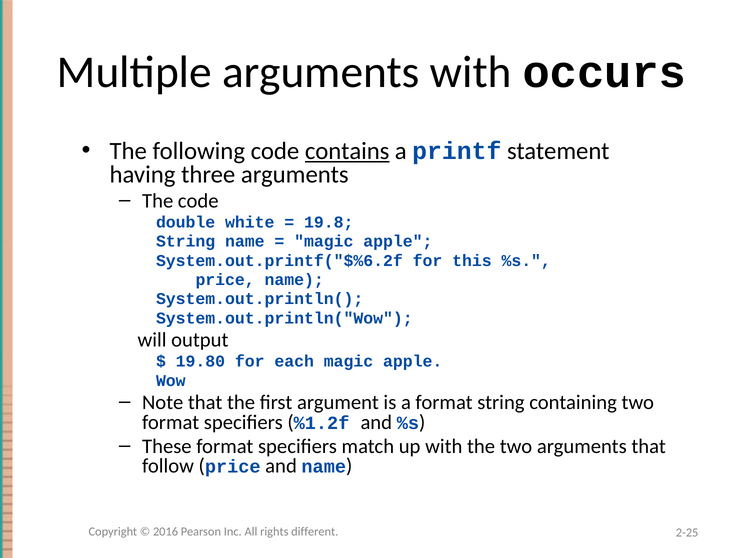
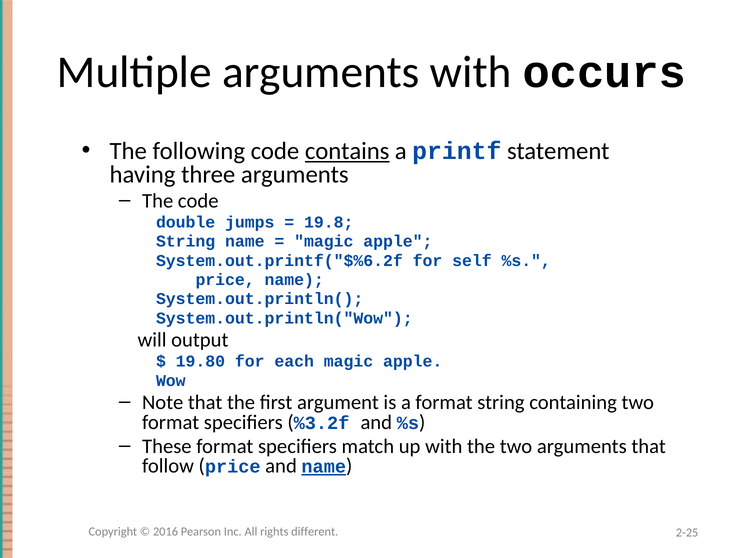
white: white -> jumps
this: this -> self
%1.2f: %1.2f -> %3.2f
name at (324, 466) underline: none -> present
